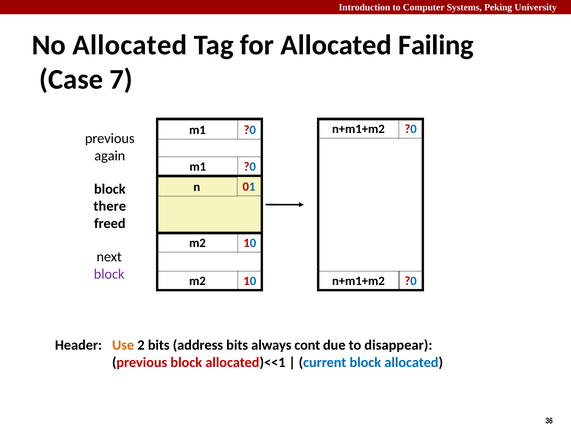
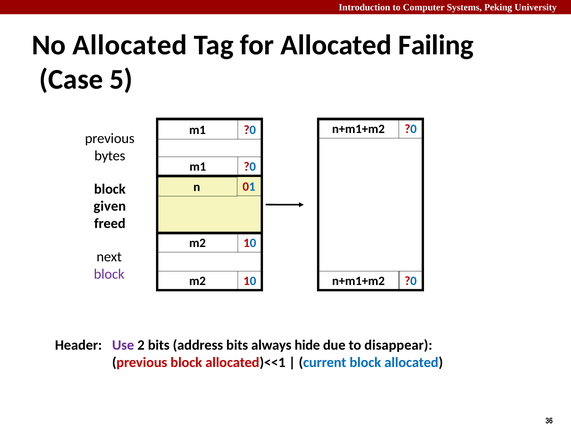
7: 7 -> 5
again: again -> bytes
there: there -> given
Use colour: orange -> purple
cont: cont -> hide
